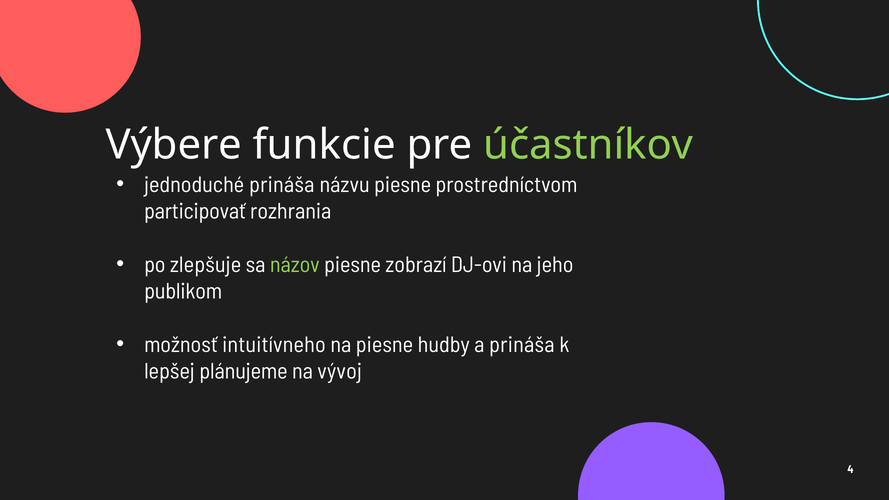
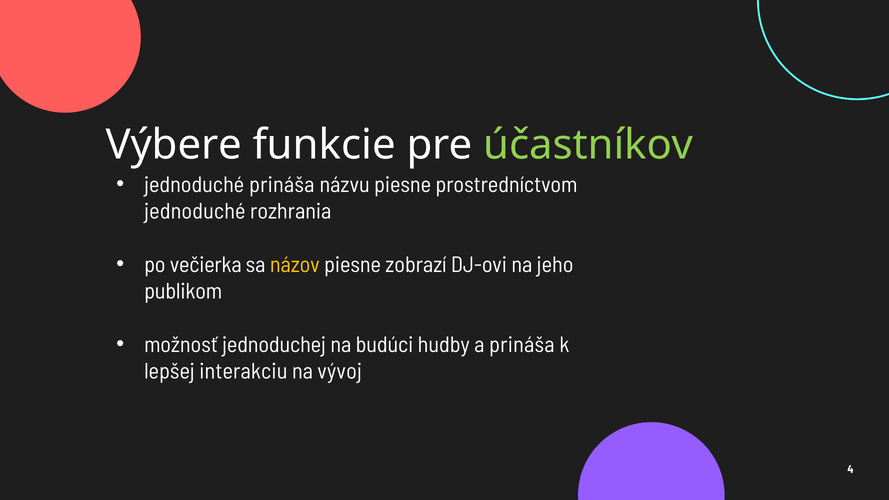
participovať at (195, 212): participovať -> jednoduché
zlepšuje: zlepšuje -> večierka
názov colour: light green -> yellow
intuitívneho: intuitívneho -> jednoduchej
na piesne: piesne -> budúci
plánujeme: plánujeme -> interakciu
